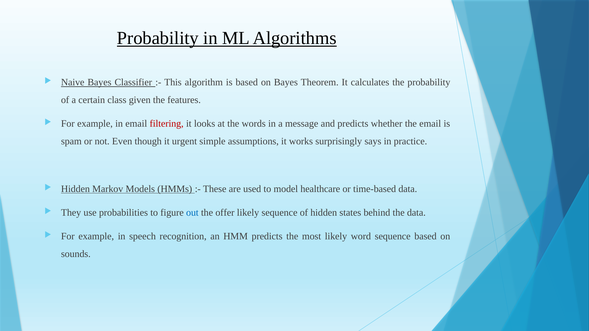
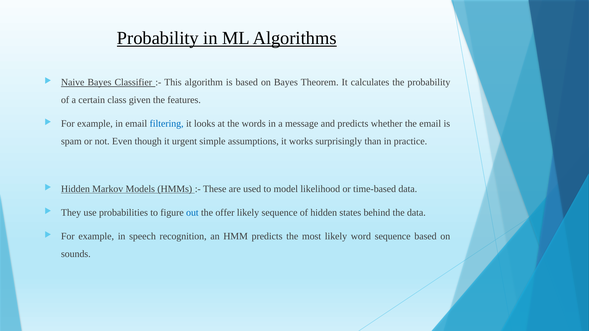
filtering colour: red -> blue
says: says -> than
healthcare: healthcare -> likelihood
